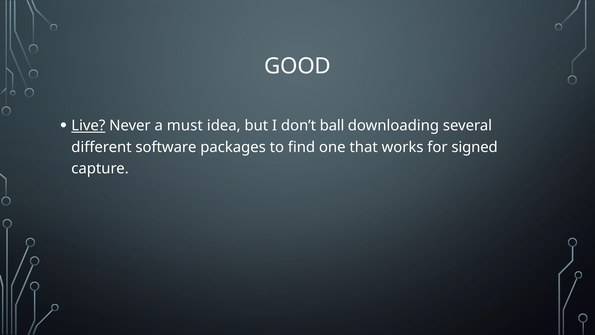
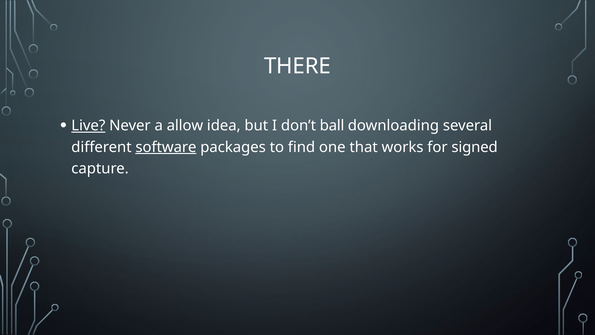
GOOD: GOOD -> THERE
must: must -> allow
software underline: none -> present
